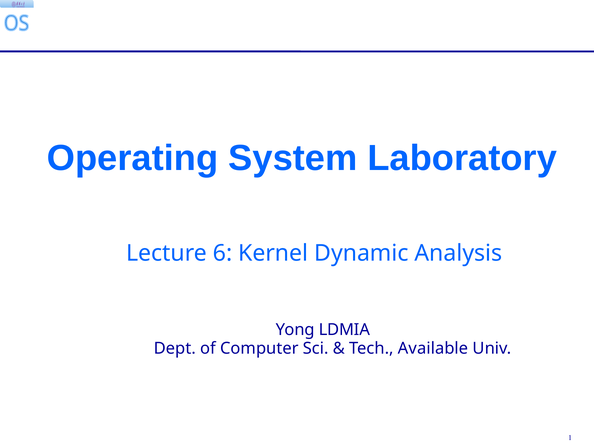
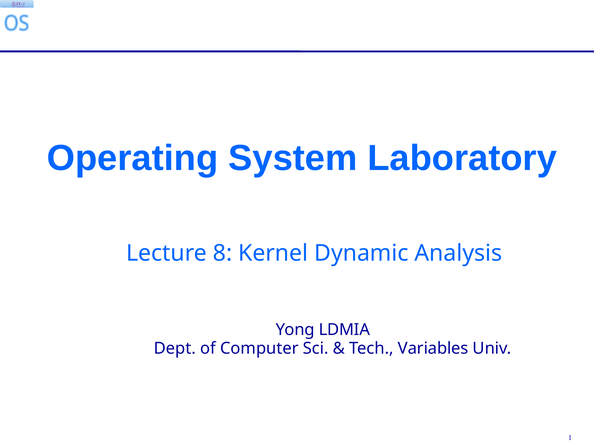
6: 6 -> 8
Available: Available -> Variables
